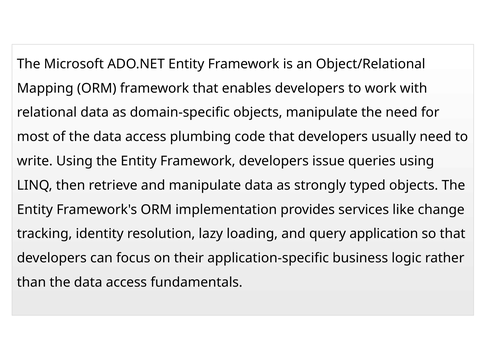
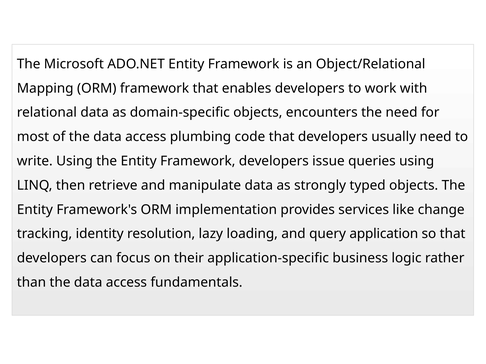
objects manipulate: manipulate -> encounters
